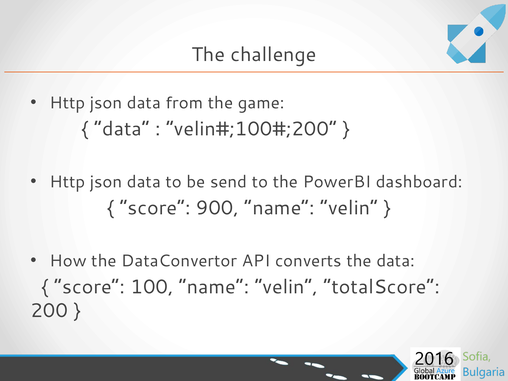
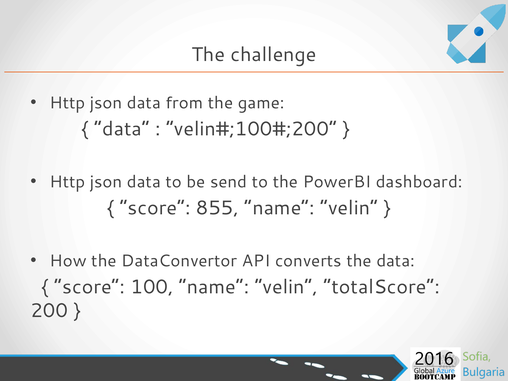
900: 900 -> 855
